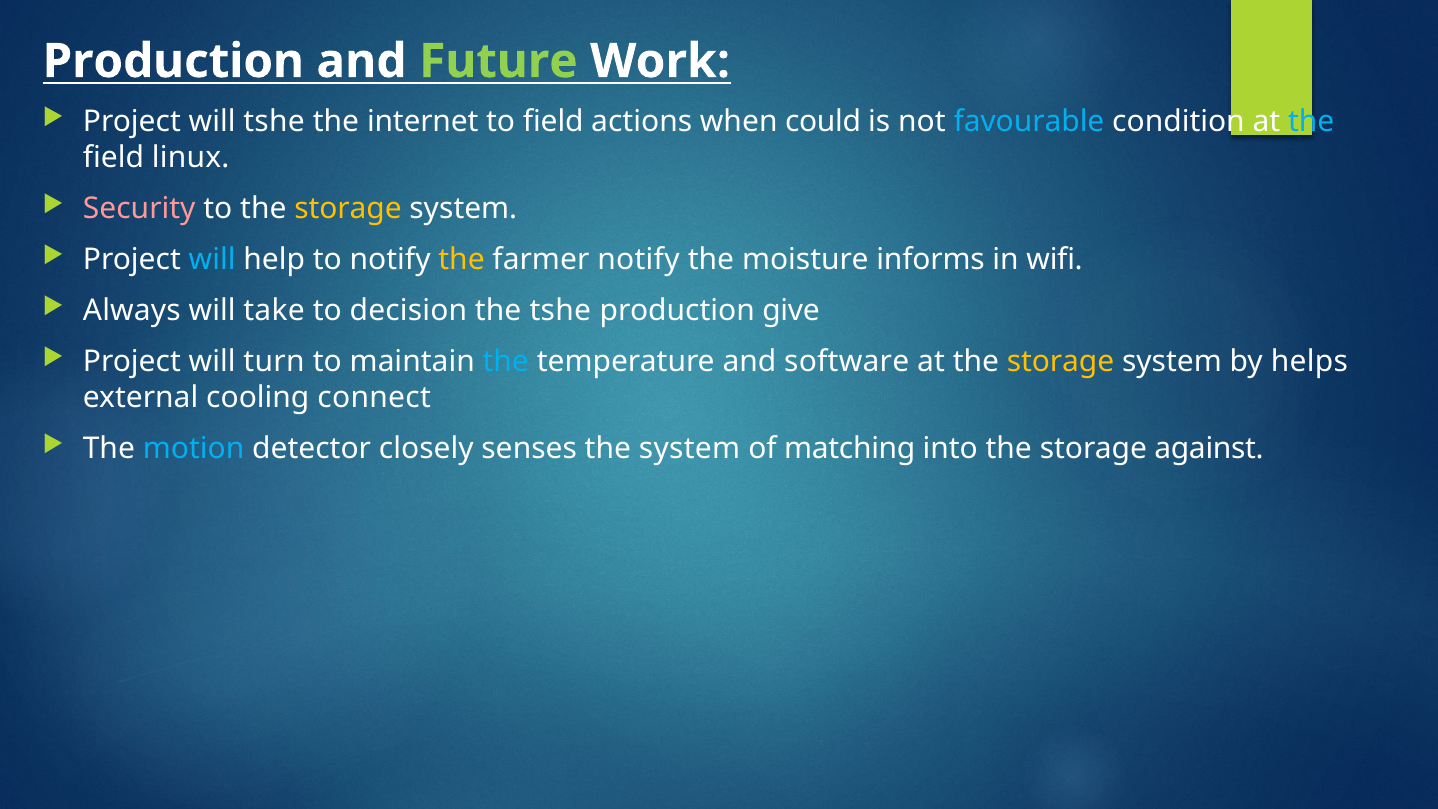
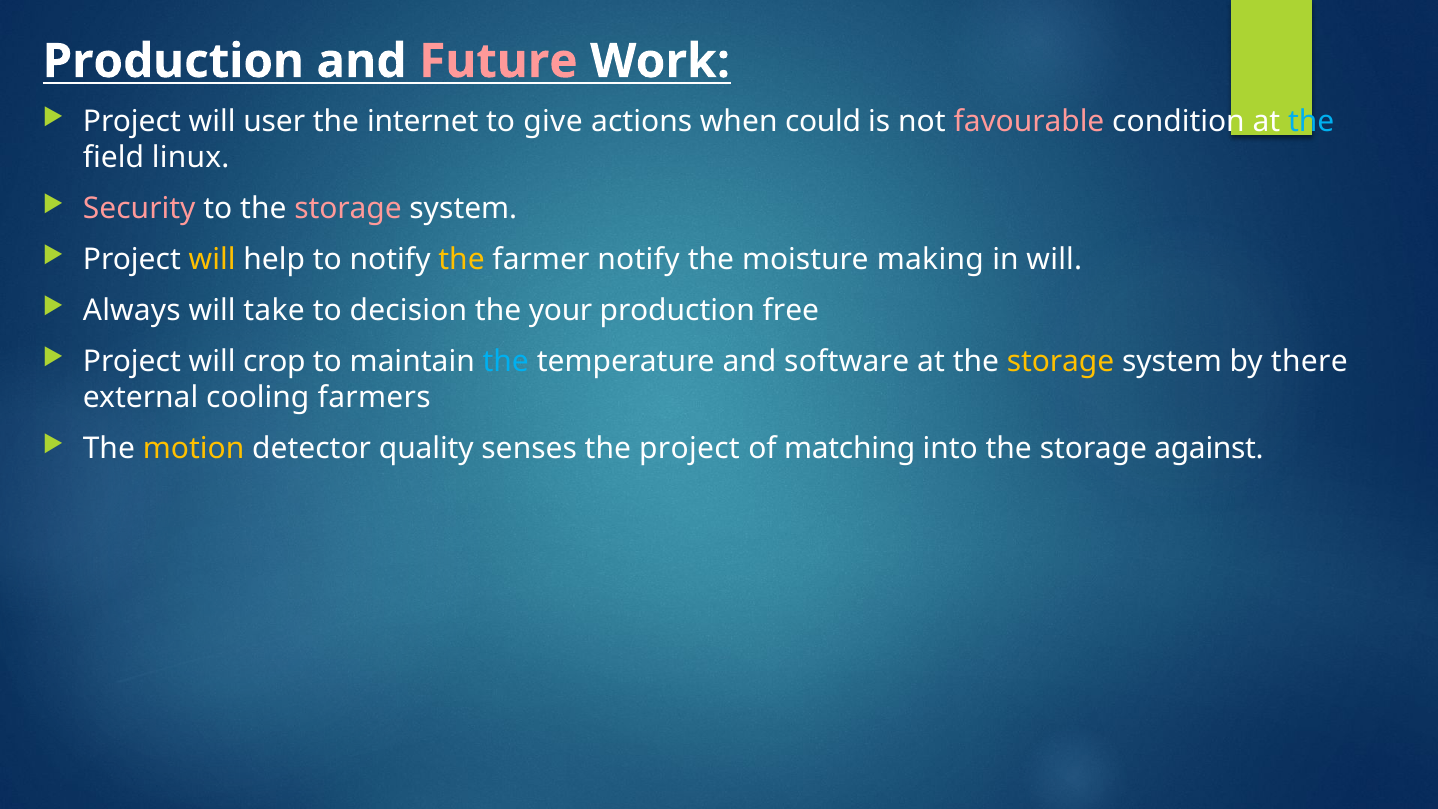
Future colour: light green -> pink
will tshe: tshe -> user
to field: field -> give
favourable colour: light blue -> pink
storage at (348, 209) colour: yellow -> pink
will at (212, 260) colour: light blue -> yellow
informs: informs -> making
in wifi: wifi -> will
the tshe: tshe -> your
give: give -> free
turn: turn -> crop
helps: helps -> there
connect: connect -> farmers
motion colour: light blue -> yellow
closely: closely -> quality
the system: system -> project
